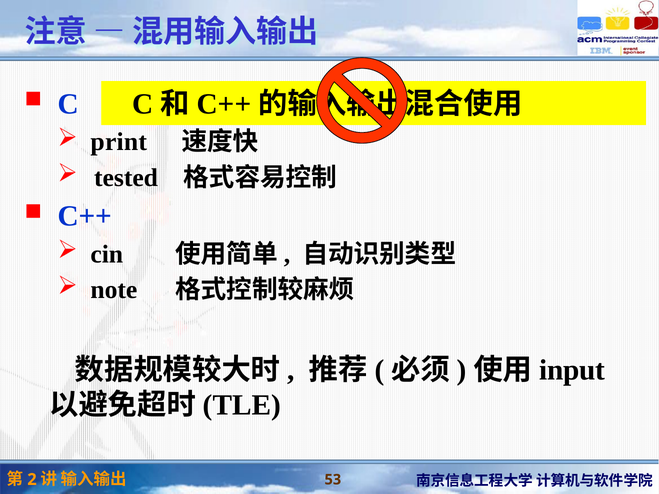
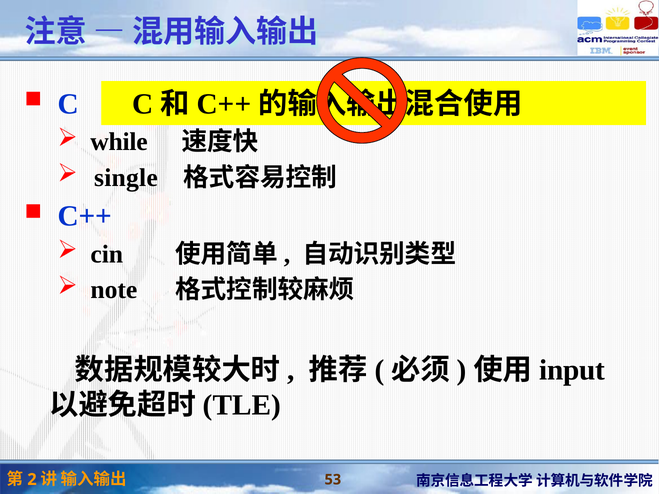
print: print -> while
tested: tested -> single
